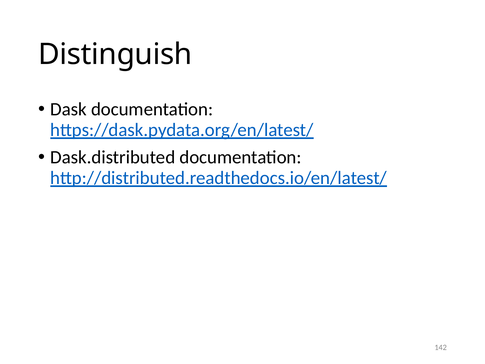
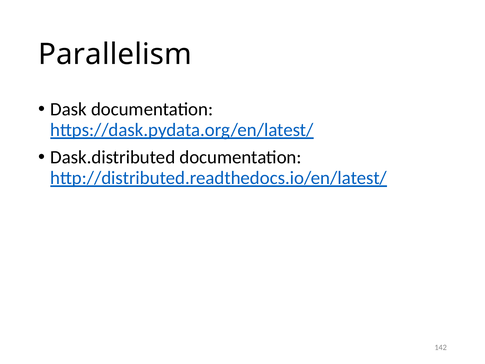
Distinguish: Distinguish -> Parallelism
